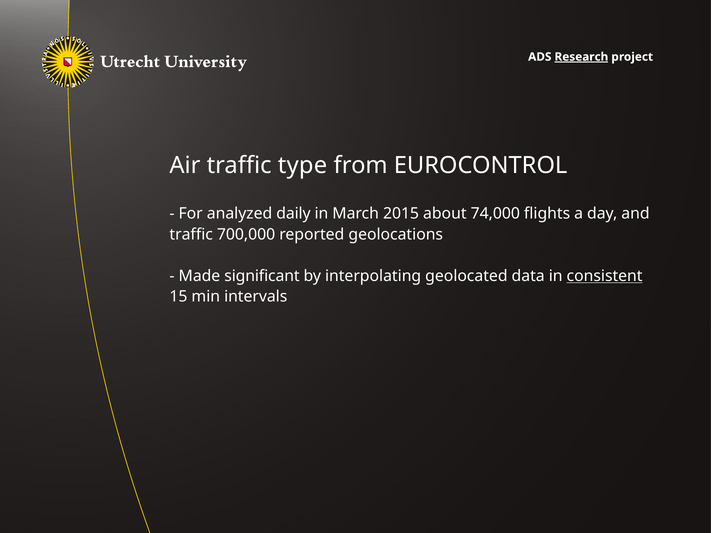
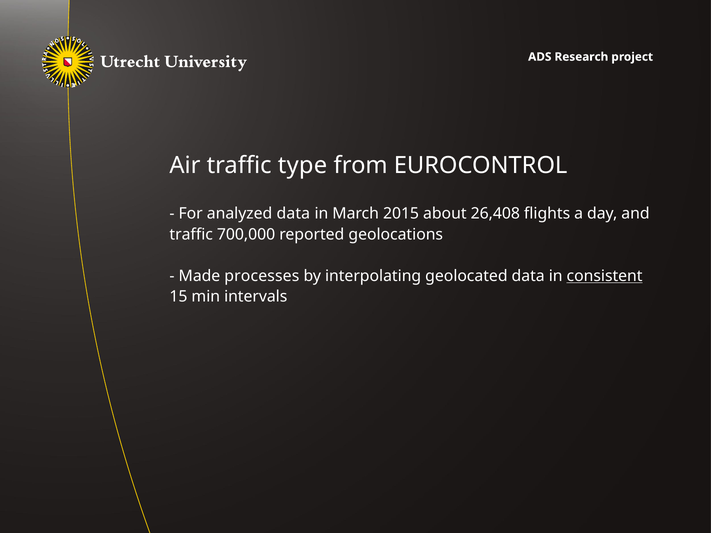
Research underline: present -> none
analyzed daily: daily -> data
74,000: 74,000 -> 26,408
significant: significant -> processes
